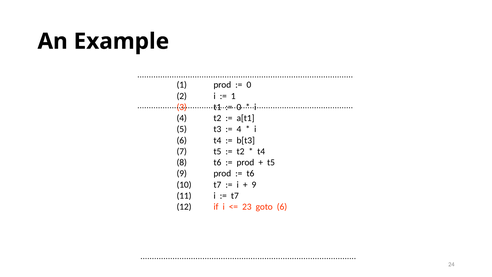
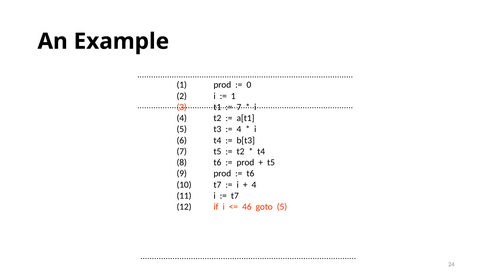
0 at (239, 107): 0 -> 7
9 at (254, 184): 9 -> 4
23: 23 -> 46
goto 6: 6 -> 5
